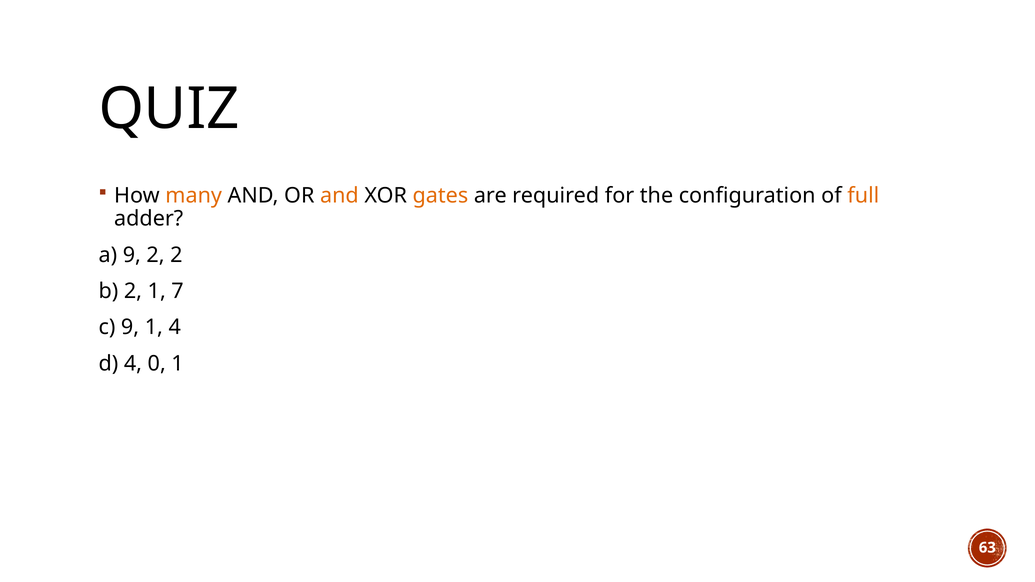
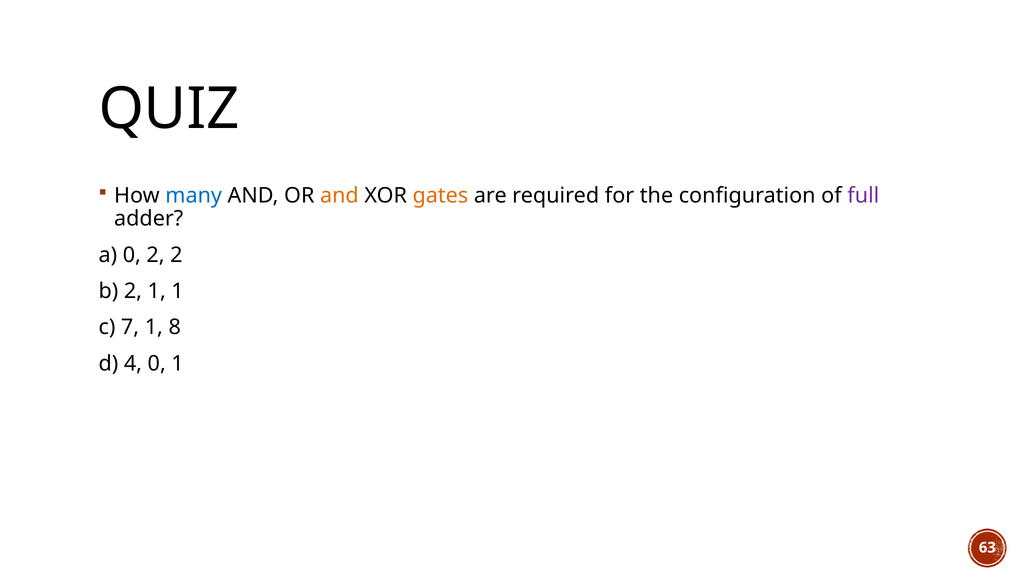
many colour: orange -> blue
full colour: orange -> purple
a 9: 9 -> 0
1 7: 7 -> 1
c 9: 9 -> 7
1 4: 4 -> 8
